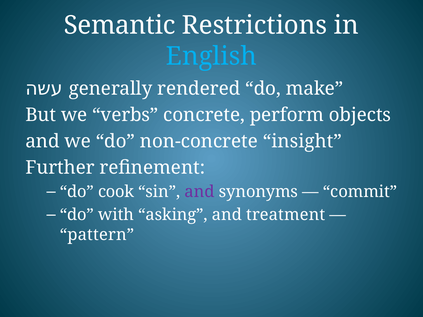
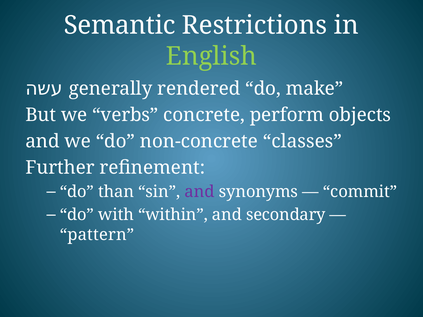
English colour: light blue -> light green
insight: insight -> classes
cook: cook -> than
asking: asking -> within
treatment: treatment -> secondary
